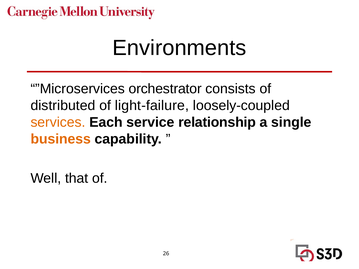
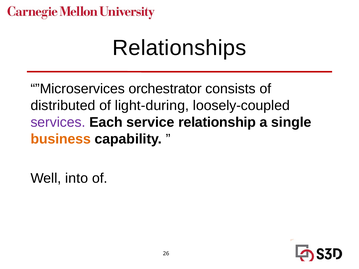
Environments: Environments -> Relationships
light-failure: light-failure -> light-during
services colour: orange -> purple
that: that -> into
